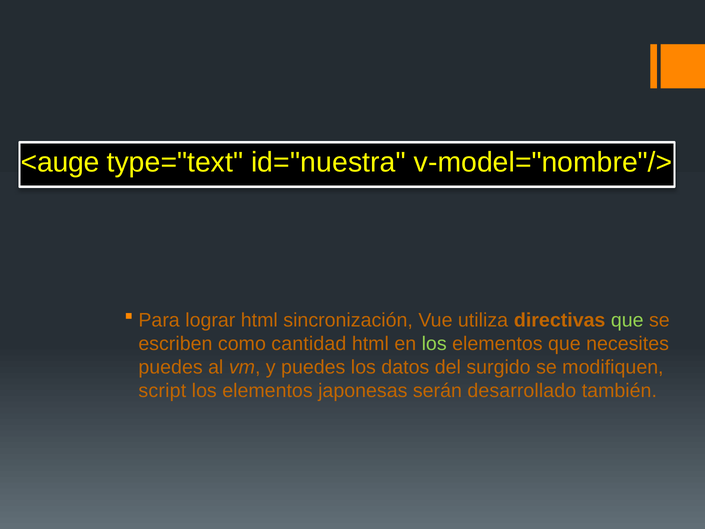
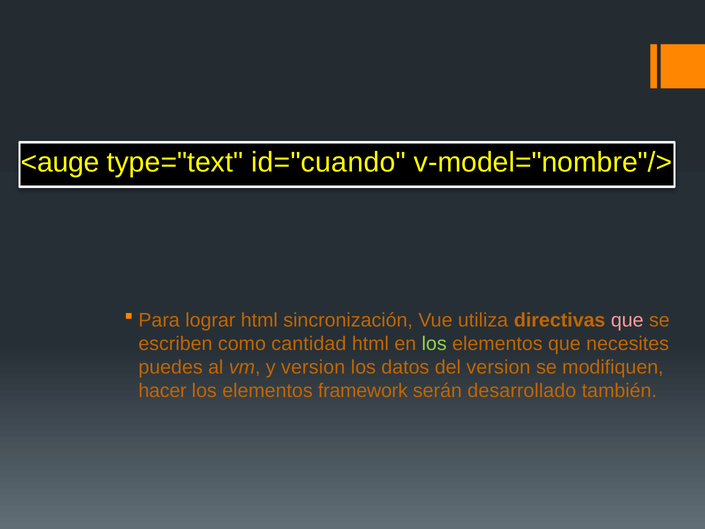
id="nuestra: id="nuestra -> id="cuando
que at (627, 320) colour: light green -> pink
y puedes: puedes -> version
del surgido: surgido -> version
script: script -> hacer
japonesas: japonesas -> framework
